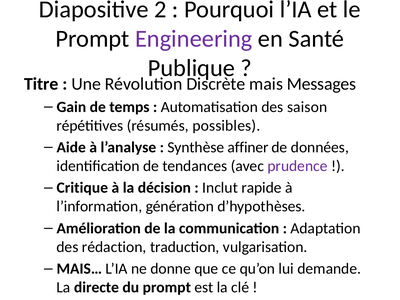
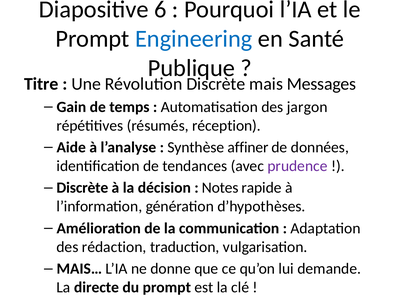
2: 2 -> 6
Engineering colour: purple -> blue
saison: saison -> jargon
possibles: possibles -> réception
Critique at (82, 188): Critique -> Discrète
Inclut: Inclut -> Notes
